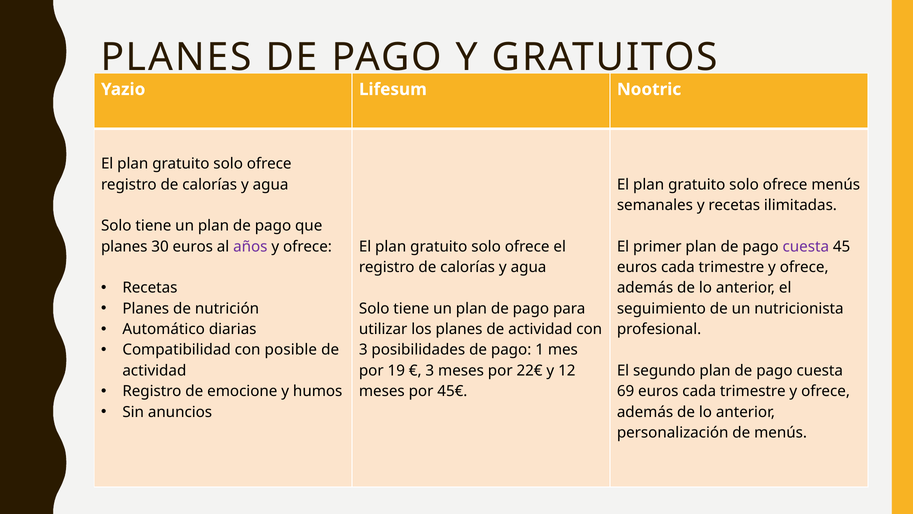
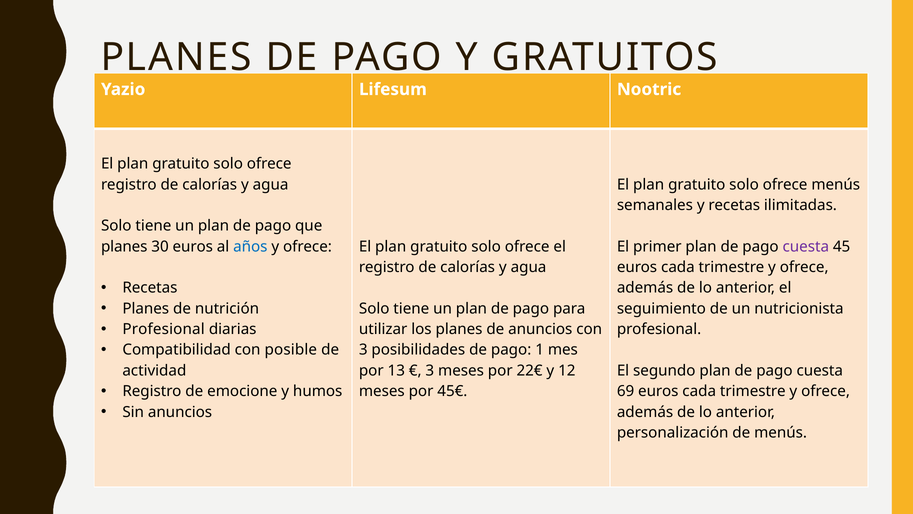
años colour: purple -> blue
Automático at (164, 329): Automático -> Profesional
planes de actividad: actividad -> anuncios
19: 19 -> 13
